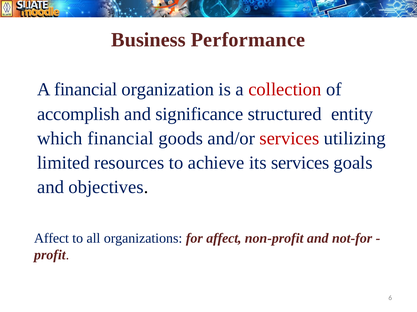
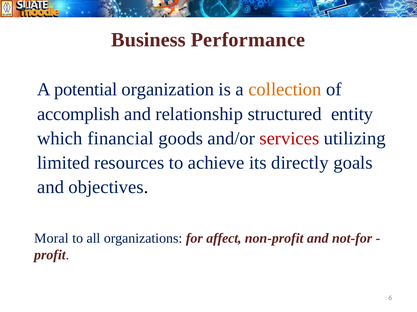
A financial: financial -> potential
collection colour: red -> orange
significance: significance -> relationship
its services: services -> directly
Affect at (51, 239): Affect -> Moral
